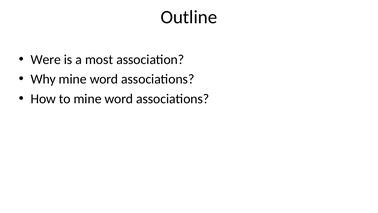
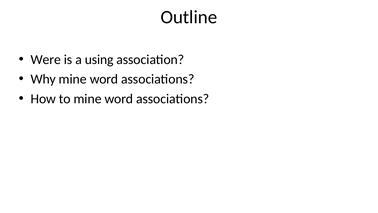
most: most -> using
